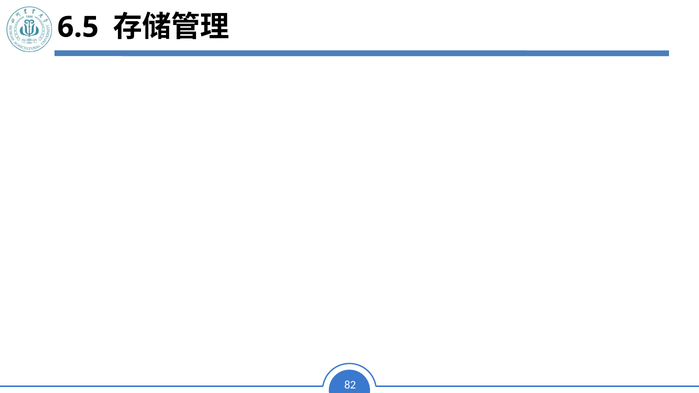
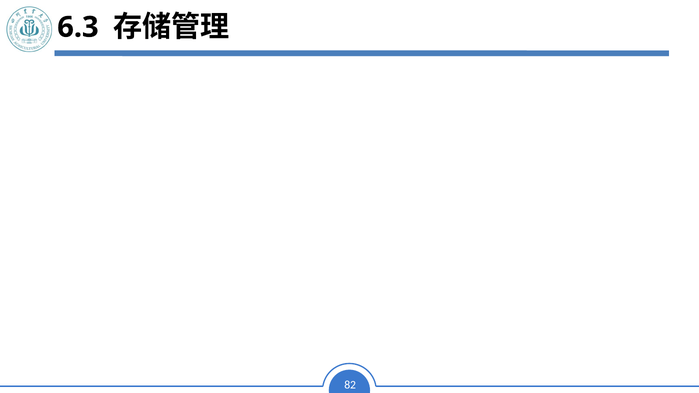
6.5: 6.5 -> 6.3
